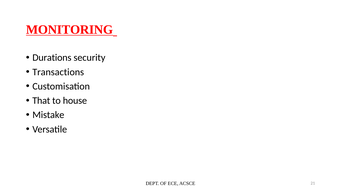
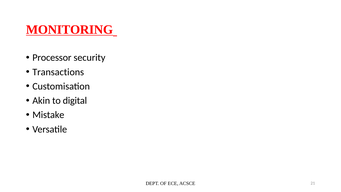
Durations: Durations -> Processor
That: That -> Akin
house: house -> digital
